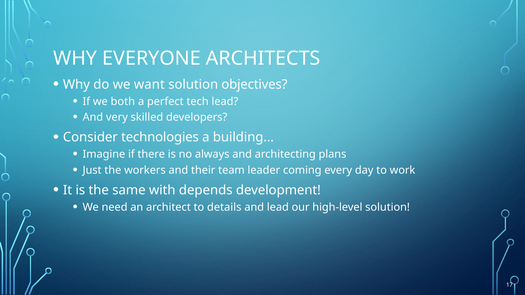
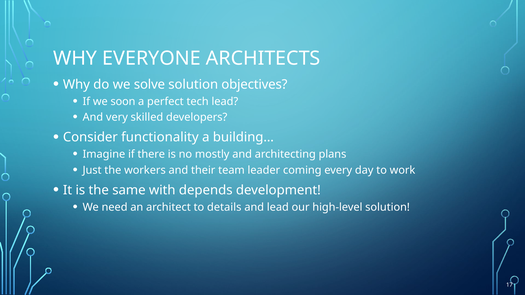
want: want -> solve
both: both -> soon
technologies: technologies -> functionality
always: always -> mostly
